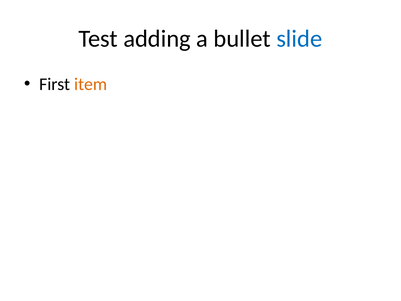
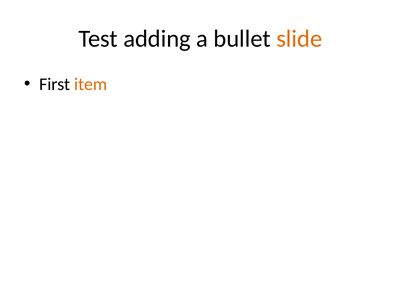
slide colour: blue -> orange
